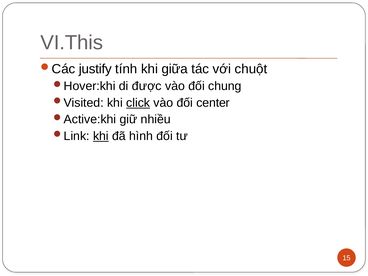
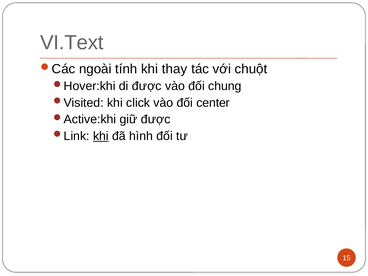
VI.This: VI.This -> VI.Text
justify: justify -> ngoài
giữa: giữa -> thay
click underline: present -> none
giữ nhiều: nhiều -> được
